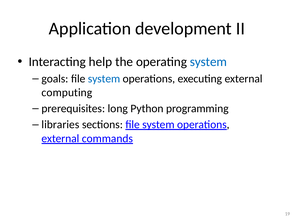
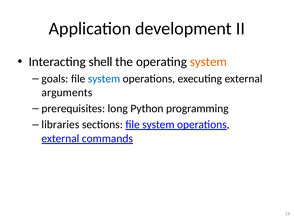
help: help -> shell
system at (208, 62) colour: blue -> orange
computing: computing -> arguments
